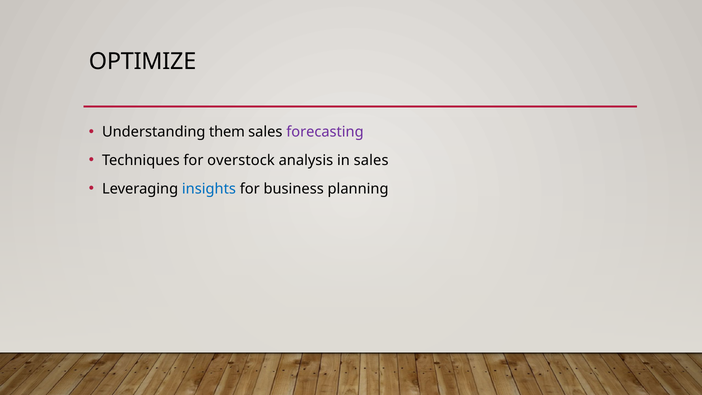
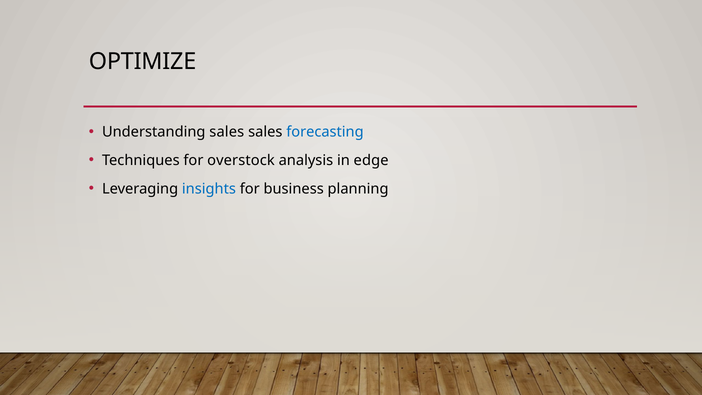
Understanding them: them -> sales
forecasting colour: purple -> blue
in sales: sales -> edge
